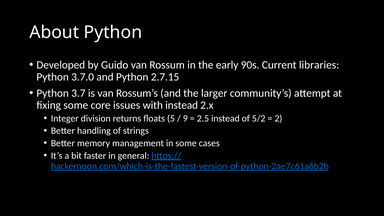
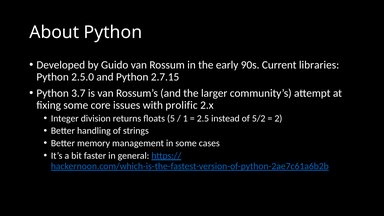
3.7.0: 3.7.0 -> 2.5.0
with instead: instead -> prolific
9: 9 -> 1
